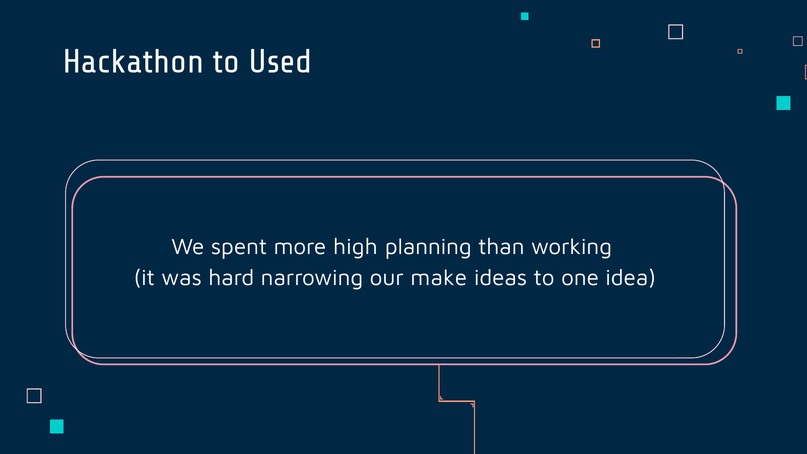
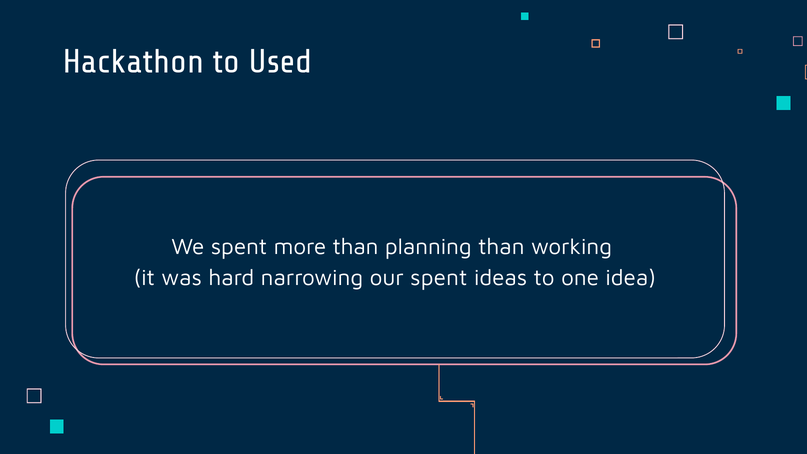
more high: high -> than
our make: make -> spent
